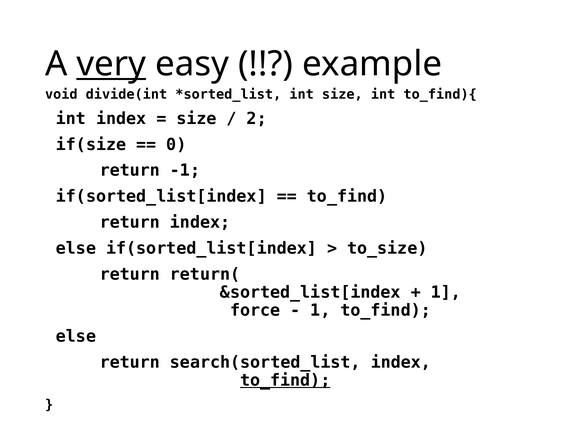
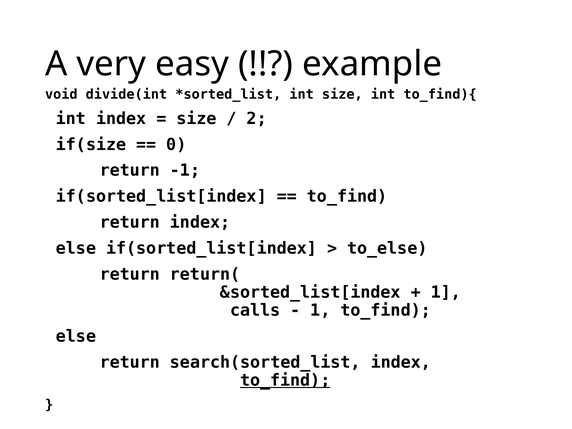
very underline: present -> none
to_size: to_size -> to_else
force: force -> calls
